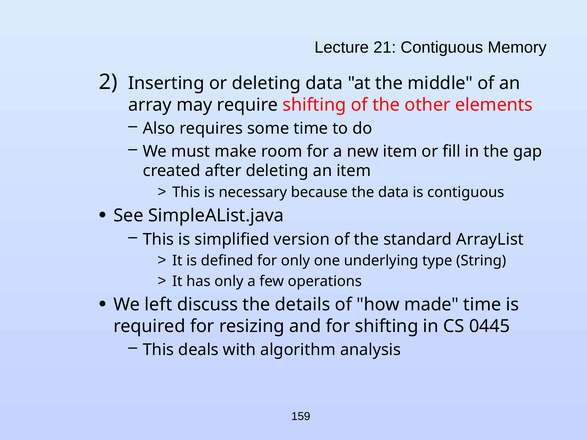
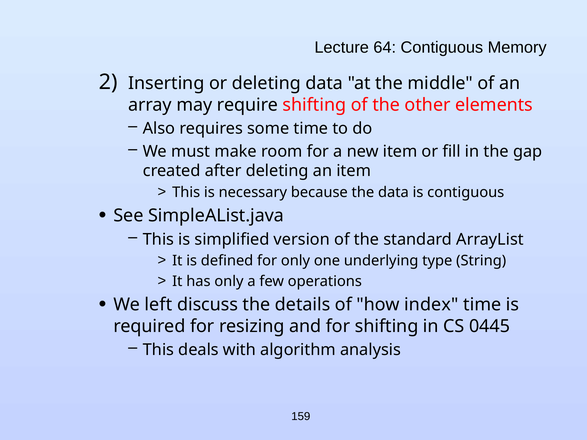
21: 21 -> 64
made: made -> index
